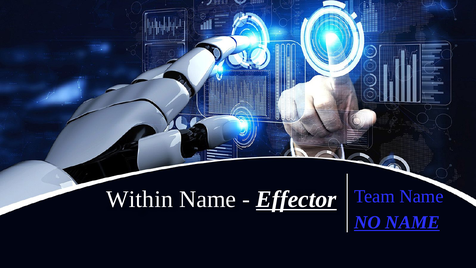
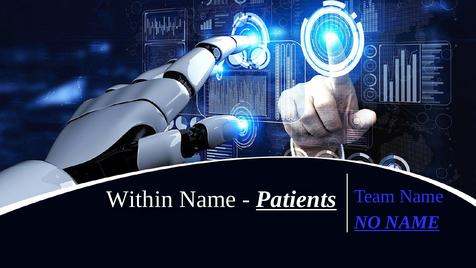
Effector: Effector -> Patients
